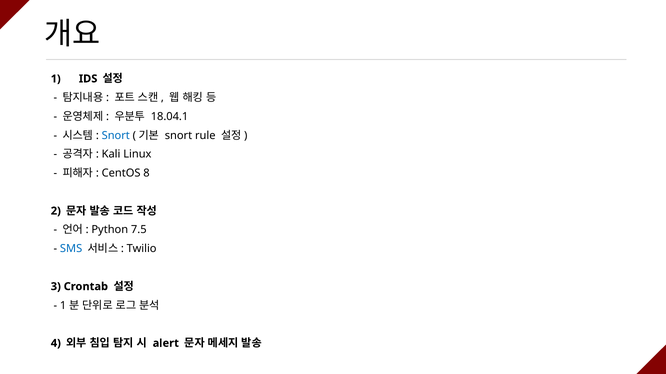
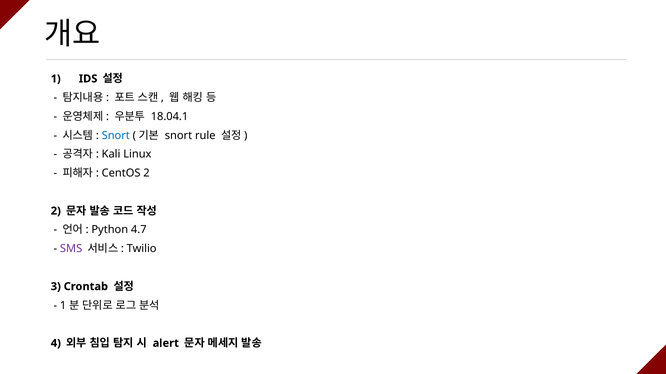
CentOS 8: 8 -> 2
7.5: 7.5 -> 4.7
SMS colour: blue -> purple
